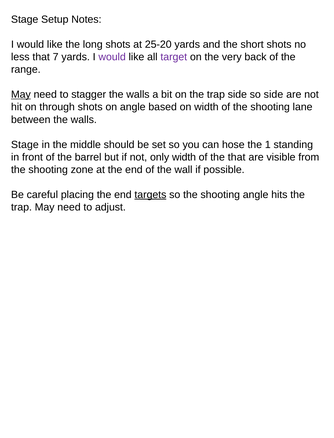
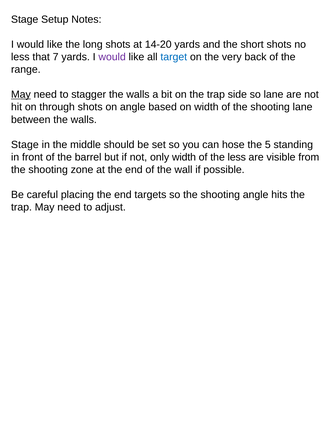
25-20: 25-20 -> 14-20
target colour: purple -> blue
so side: side -> lane
1: 1 -> 5
the that: that -> less
targets underline: present -> none
